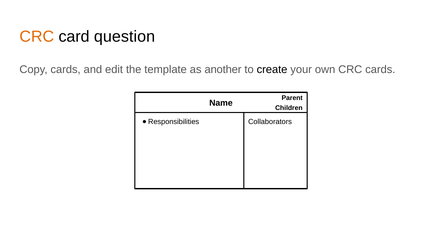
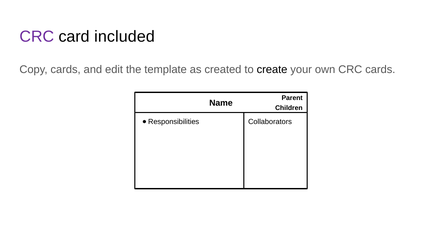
CRC at (37, 37) colour: orange -> purple
question: question -> included
another: another -> created
